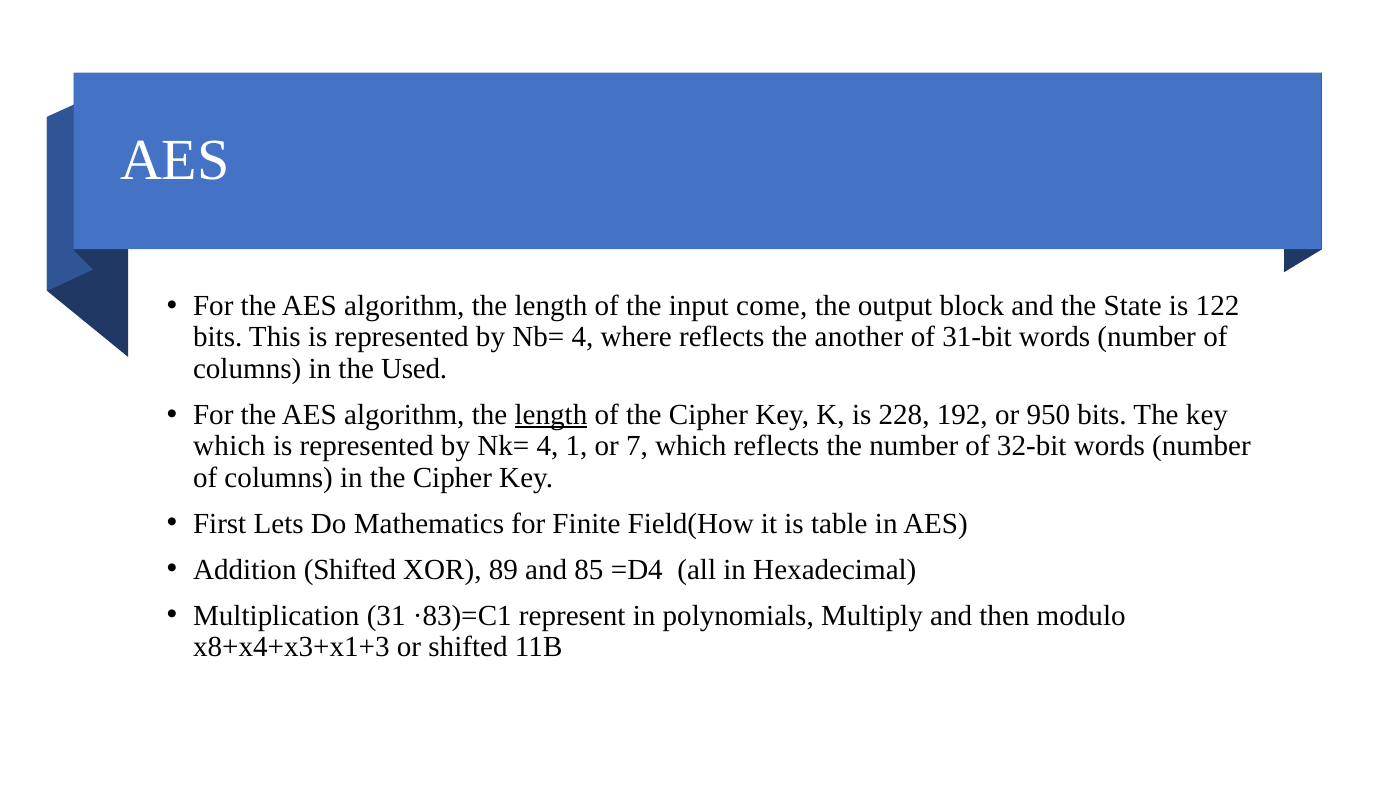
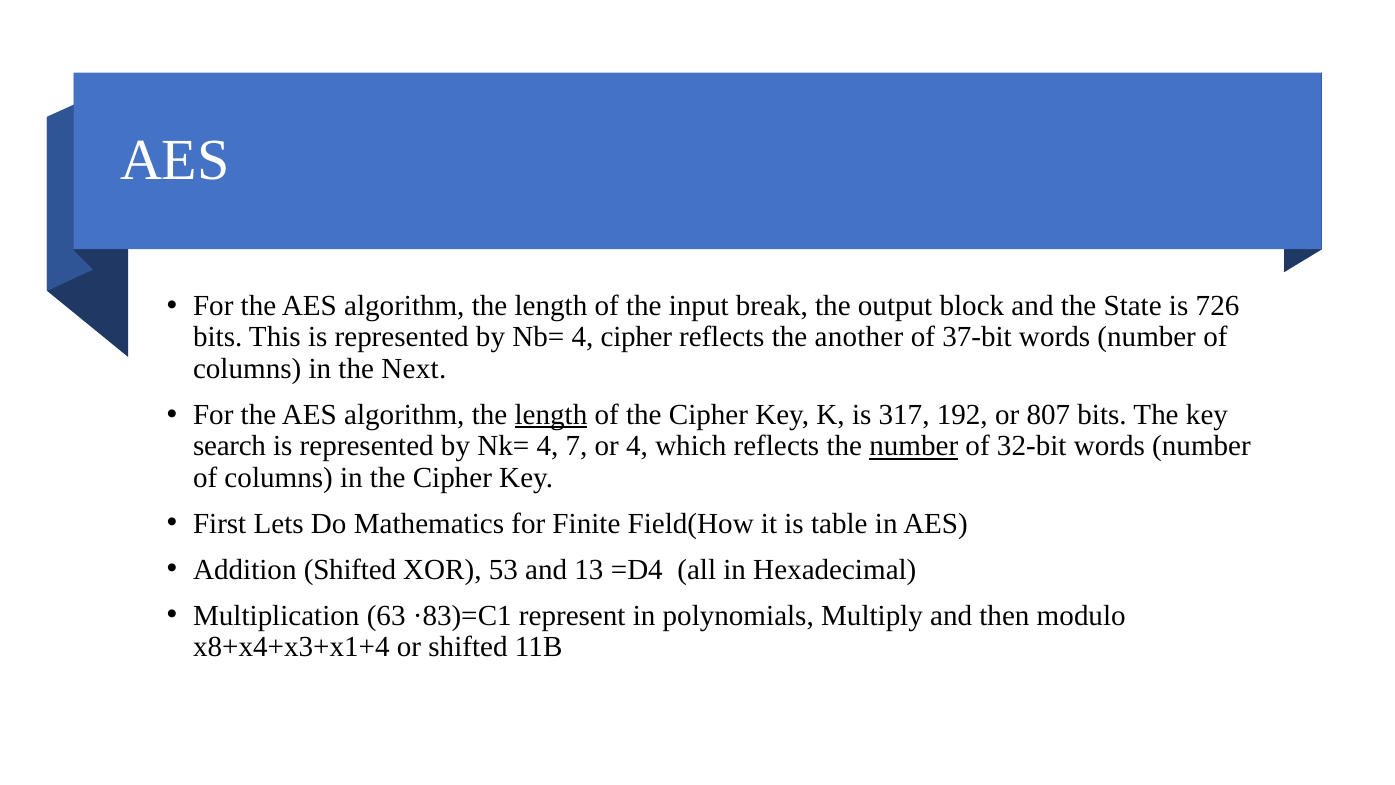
come: come -> break
122: 122 -> 726
4 where: where -> cipher
31-bit: 31-bit -> 37-bit
Used: Used -> Next
228: 228 -> 317
950: 950 -> 807
which at (229, 446): which -> search
1: 1 -> 7
or 7: 7 -> 4
number at (914, 446) underline: none -> present
89: 89 -> 53
85: 85 -> 13
31: 31 -> 63
x8+x4+x3+x1+3: x8+x4+x3+x1+3 -> x8+x4+x3+x1+4
